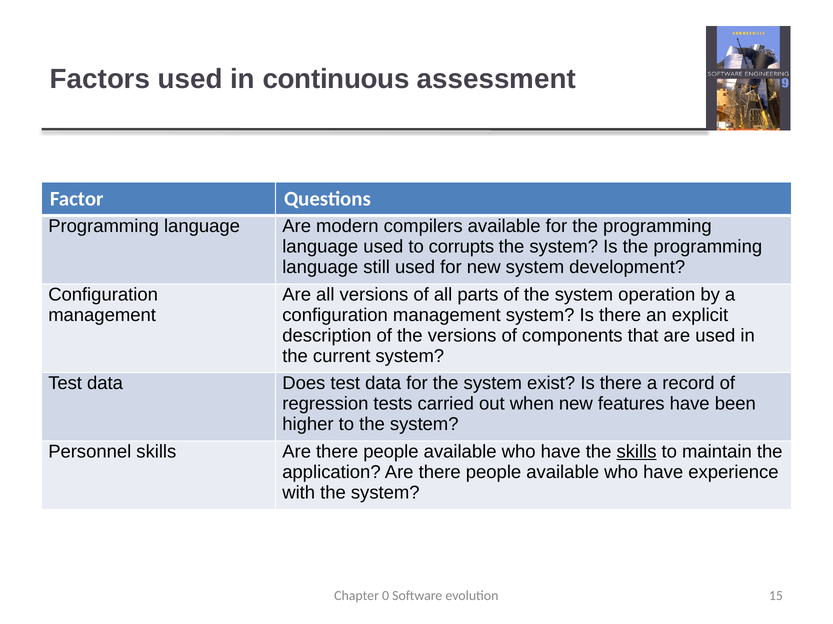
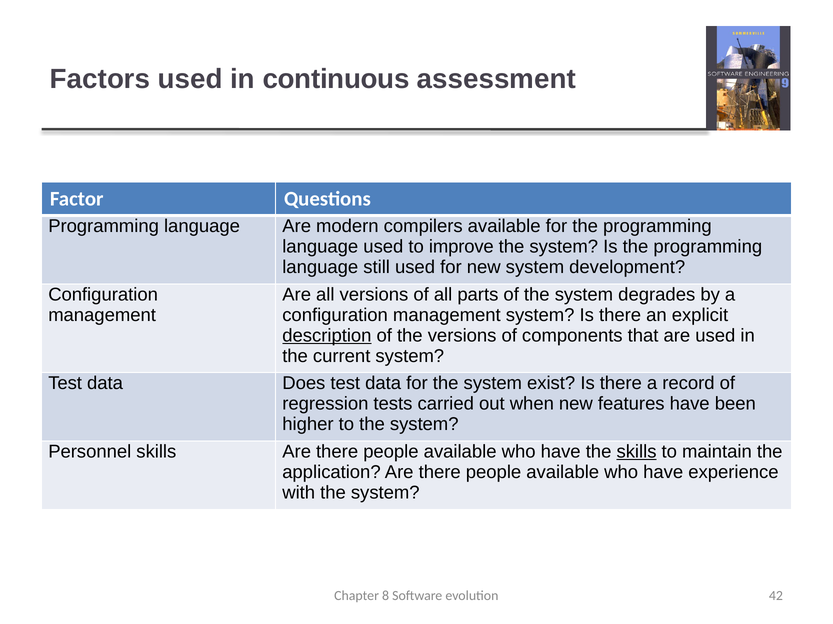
corrupts: corrupts -> improve
operation: operation -> degrades
description underline: none -> present
0: 0 -> 8
15: 15 -> 42
